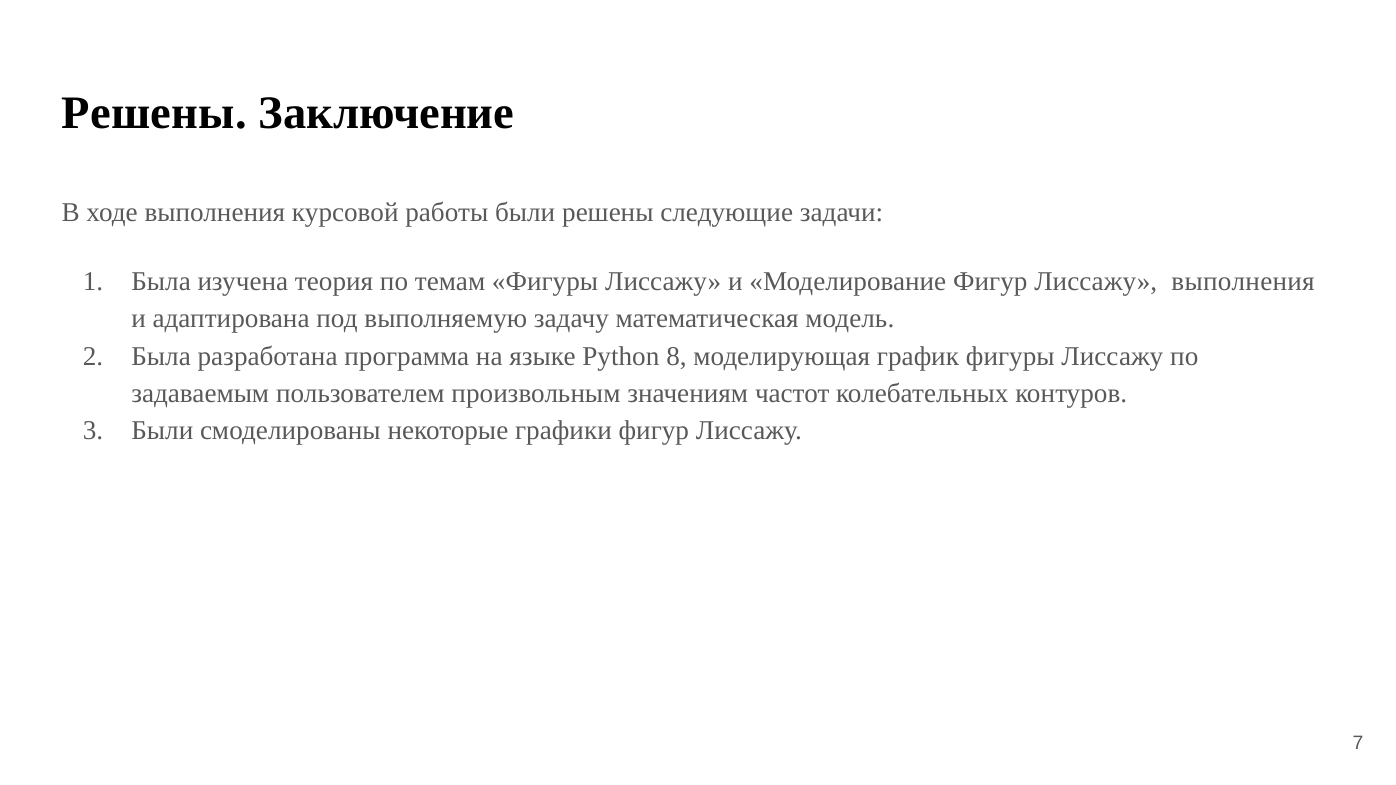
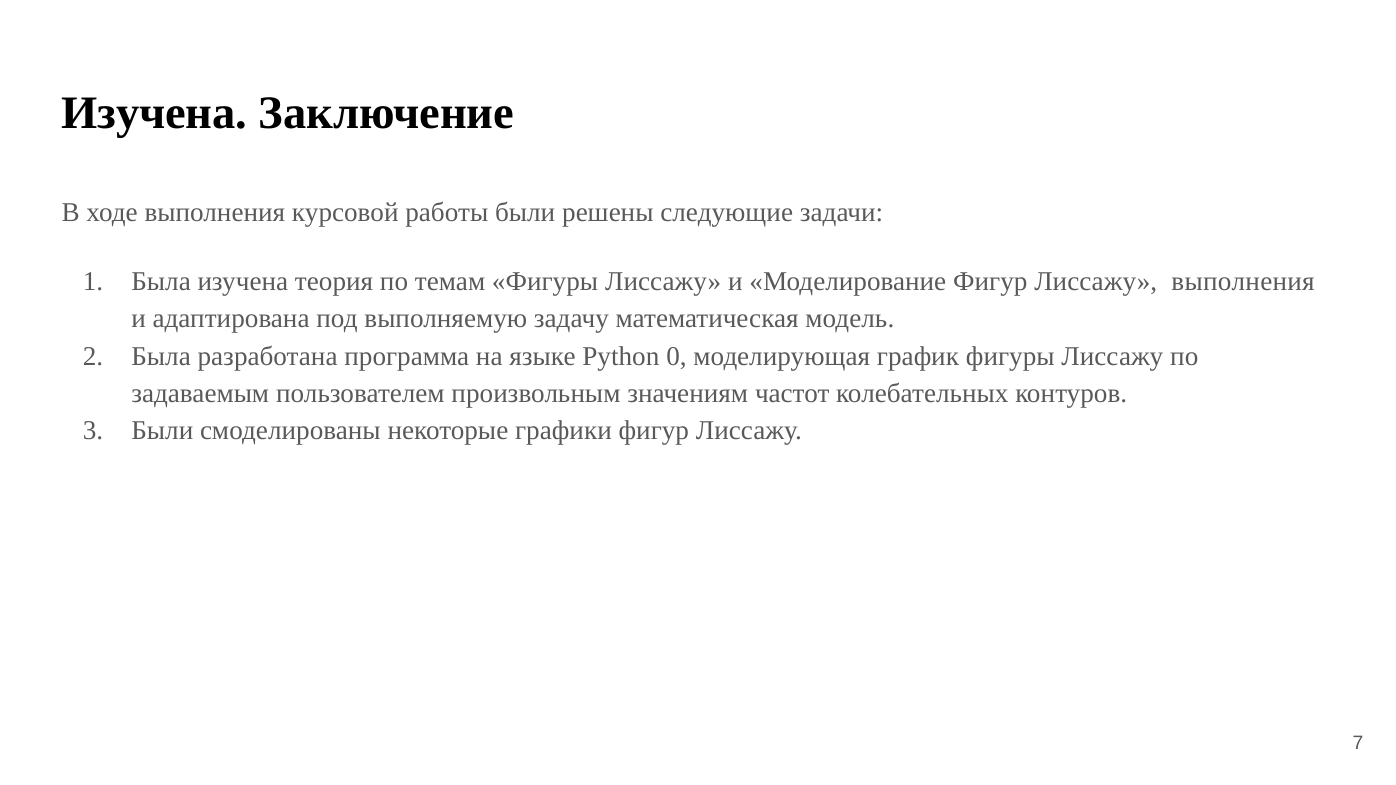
Решены at (154, 113): Решены -> Изучена
8: 8 -> 0
